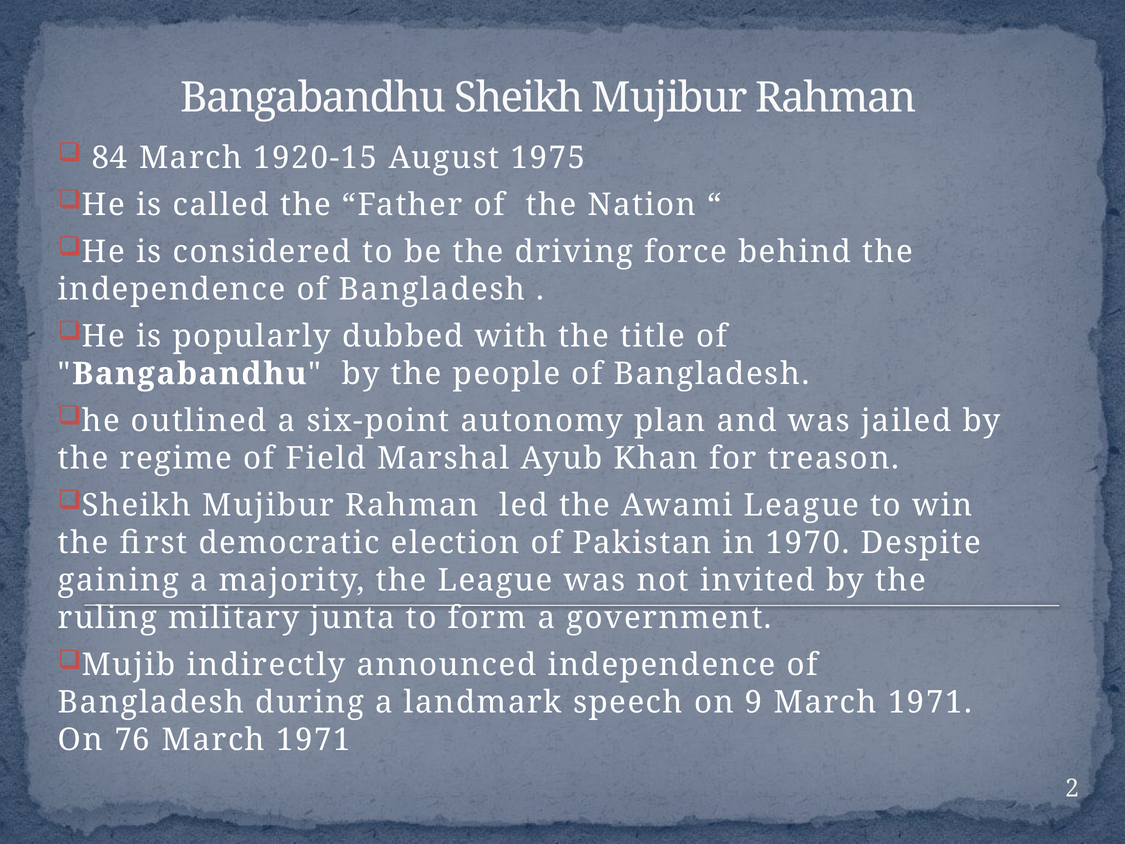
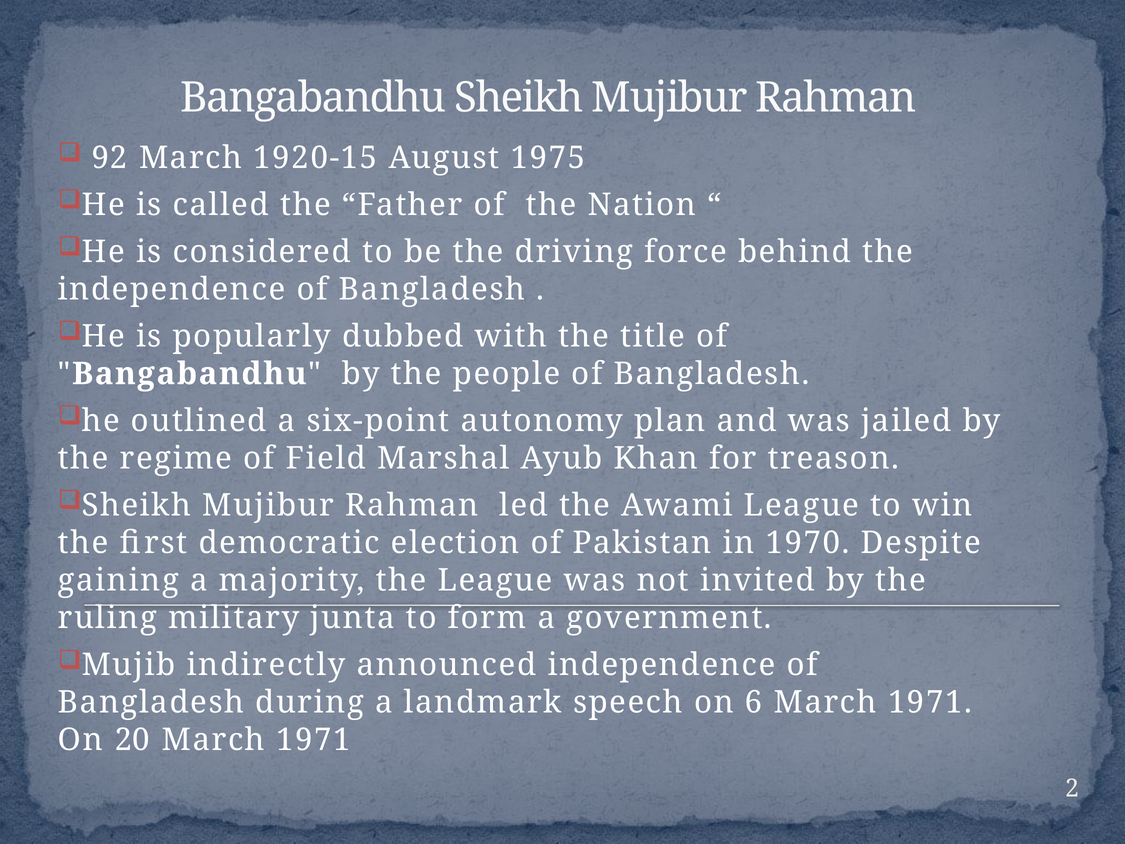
84: 84 -> 92
9: 9 -> 6
76: 76 -> 20
